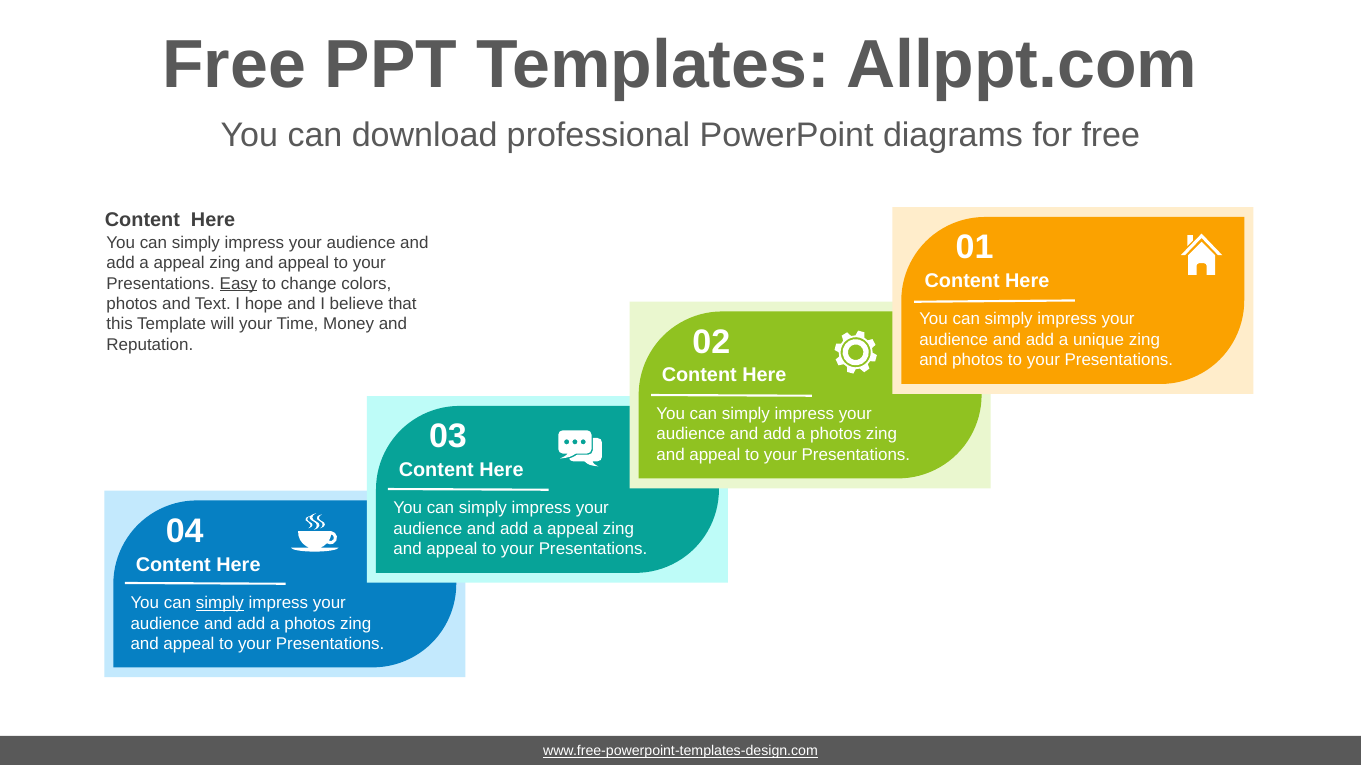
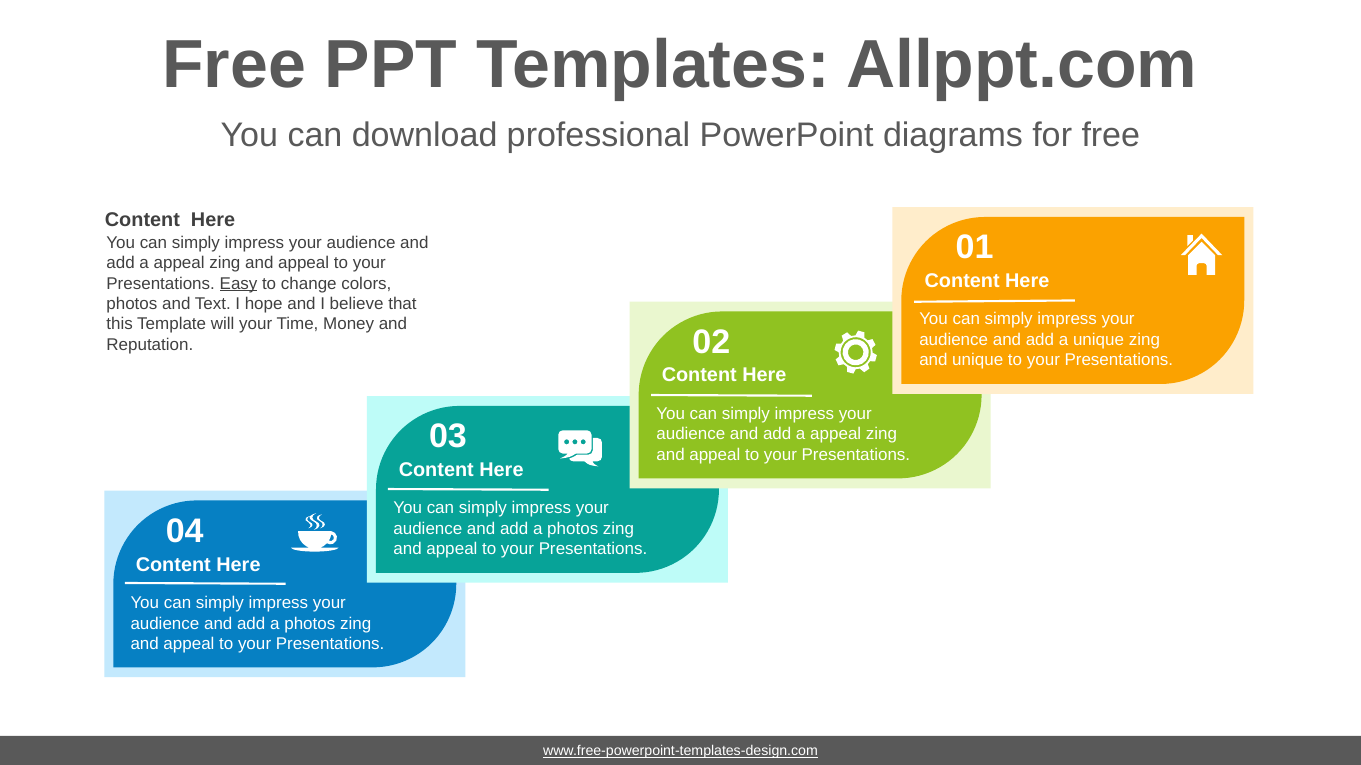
and photos: photos -> unique
photos at (836, 434): photos -> appeal
appeal at (573, 529): appeal -> photos
simply at (220, 603) underline: present -> none
